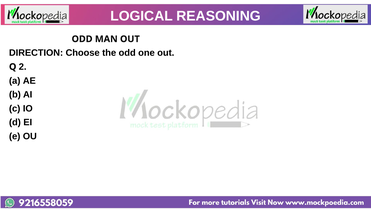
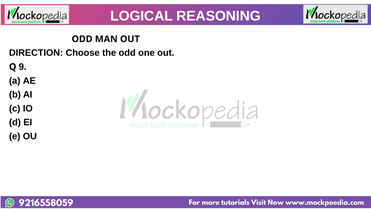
2: 2 -> 9
